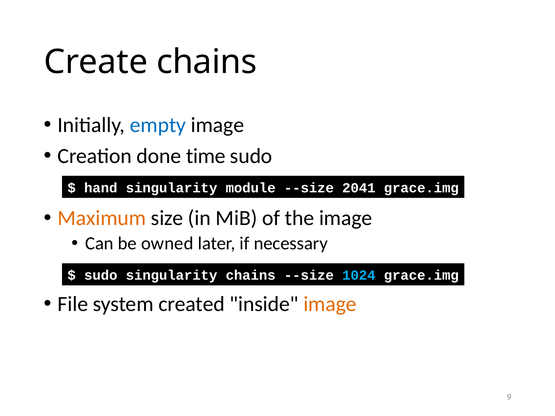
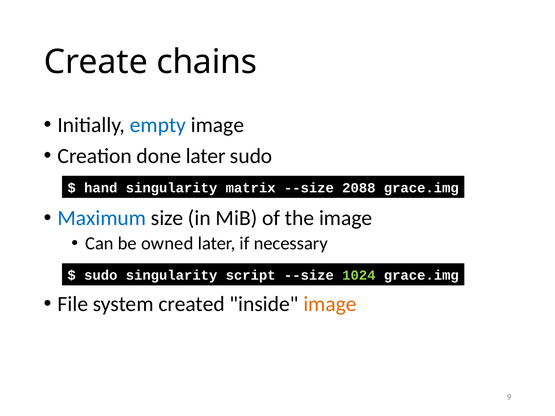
done time: time -> later
module: module -> matrix
2041: 2041 -> 2088
Maximum colour: orange -> blue
singularity chains: chains -> script
1024 colour: light blue -> light green
